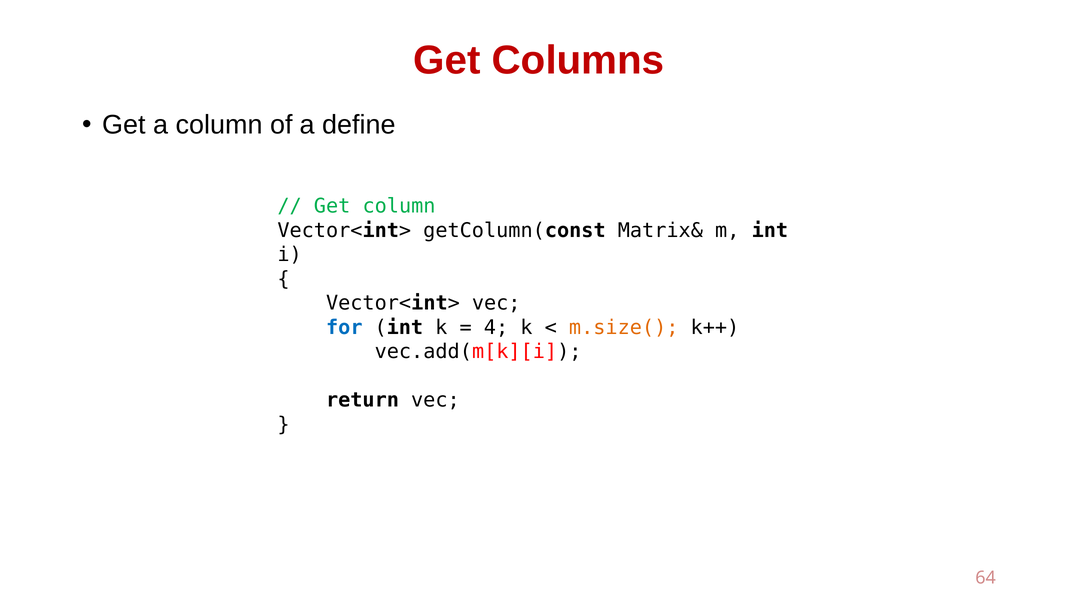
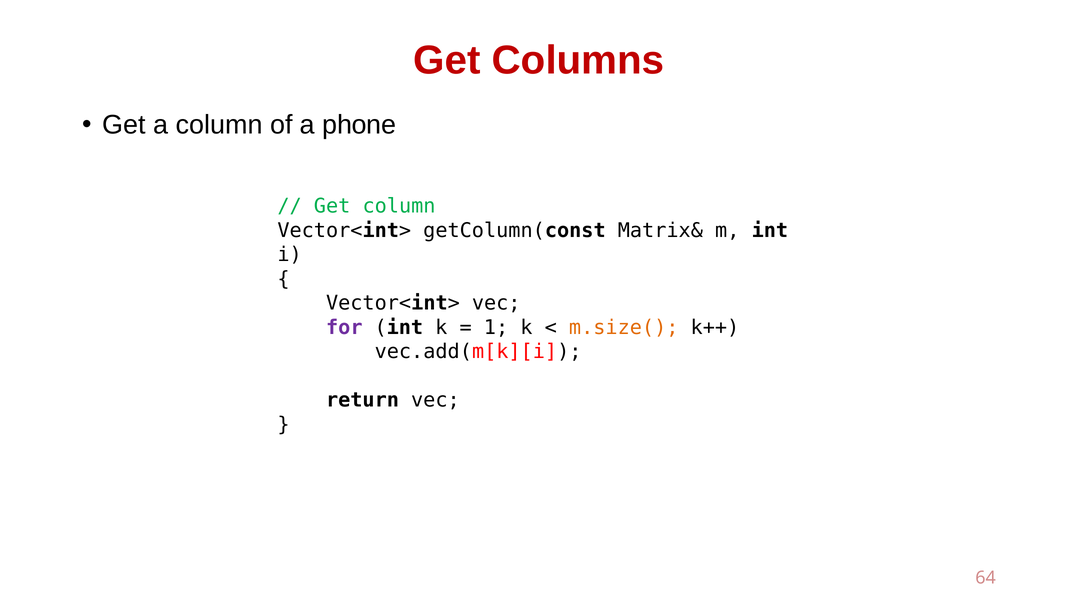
define: define -> phone
for colour: blue -> purple
4: 4 -> 1
